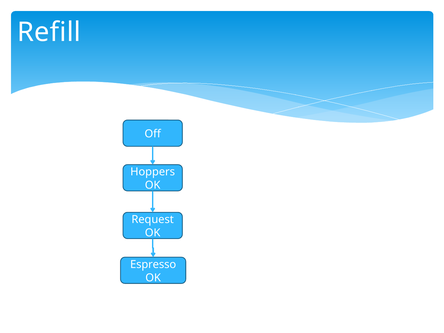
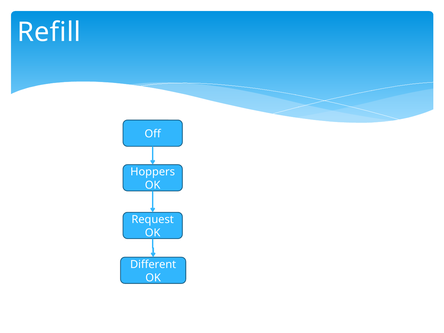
Espresso: Espresso -> Different
